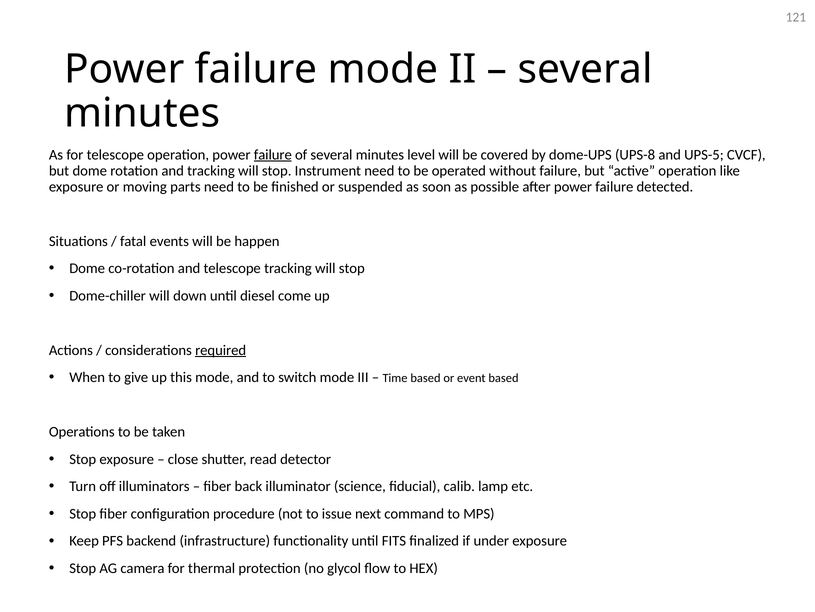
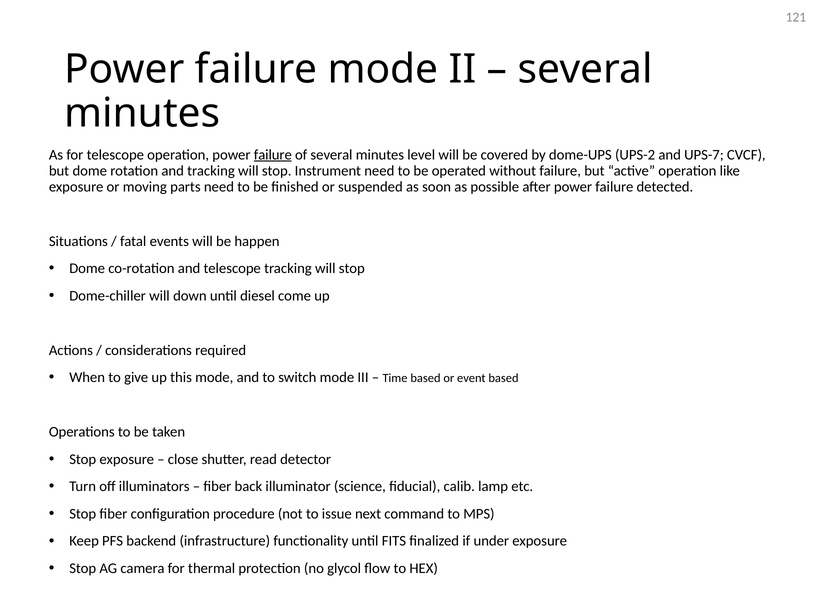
UPS-8: UPS-8 -> UPS-2
UPS-5: UPS-5 -> UPS-7
required underline: present -> none
